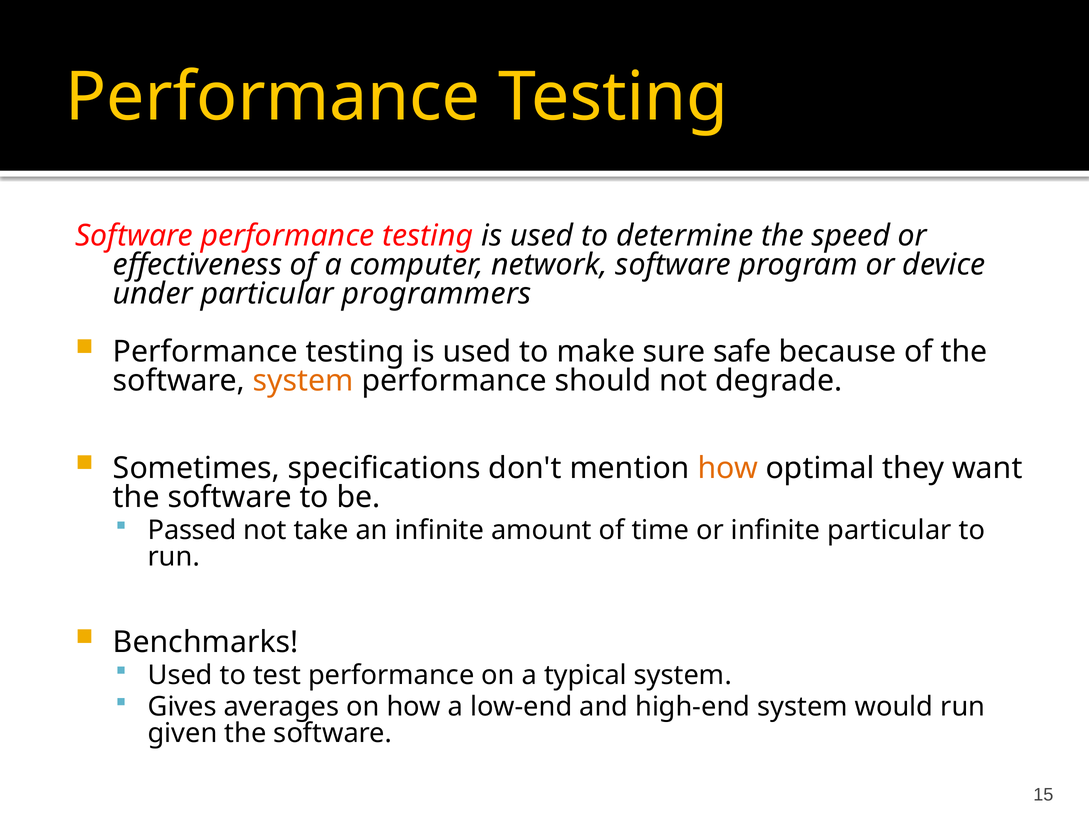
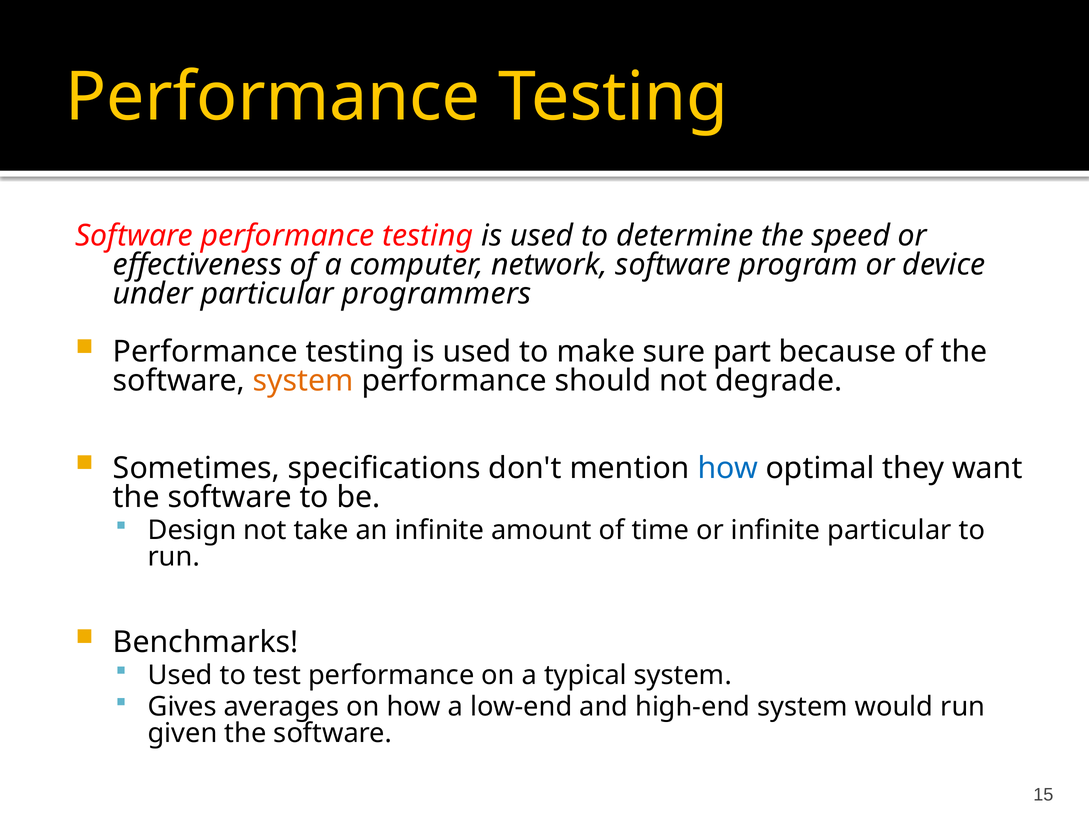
safe: safe -> part
how at (728, 468) colour: orange -> blue
Passed: Passed -> Design
